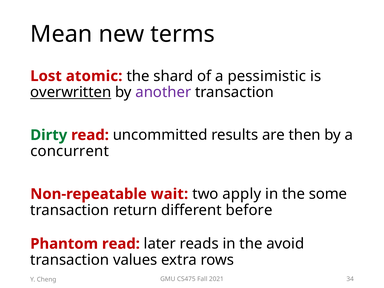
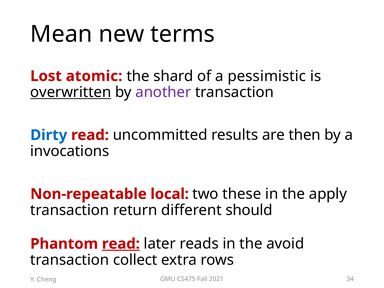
Dirty colour: green -> blue
concurrent: concurrent -> invocations
wait: wait -> local
apply: apply -> these
some: some -> apply
before: before -> should
read at (121, 244) underline: none -> present
values: values -> collect
